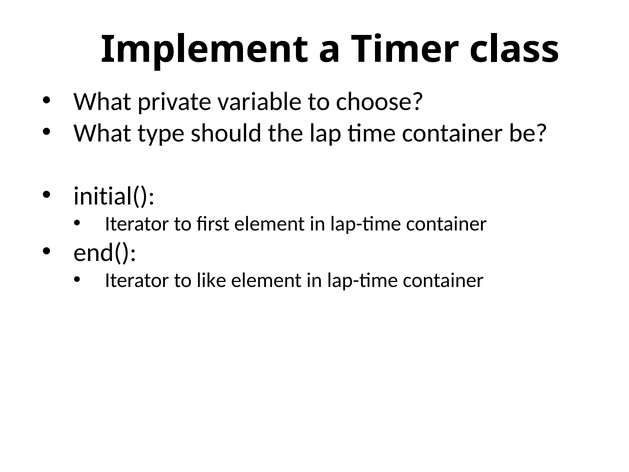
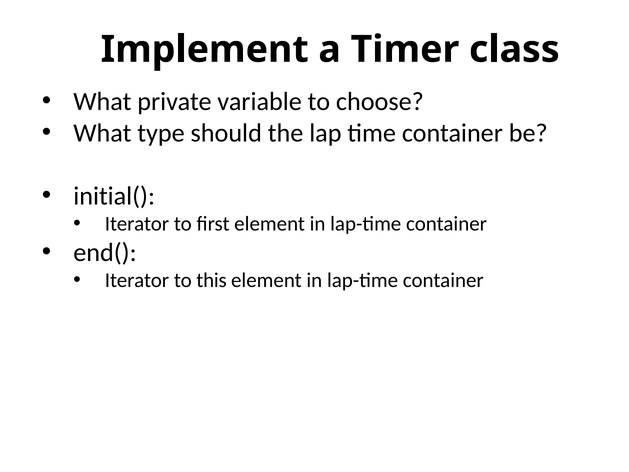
like: like -> this
